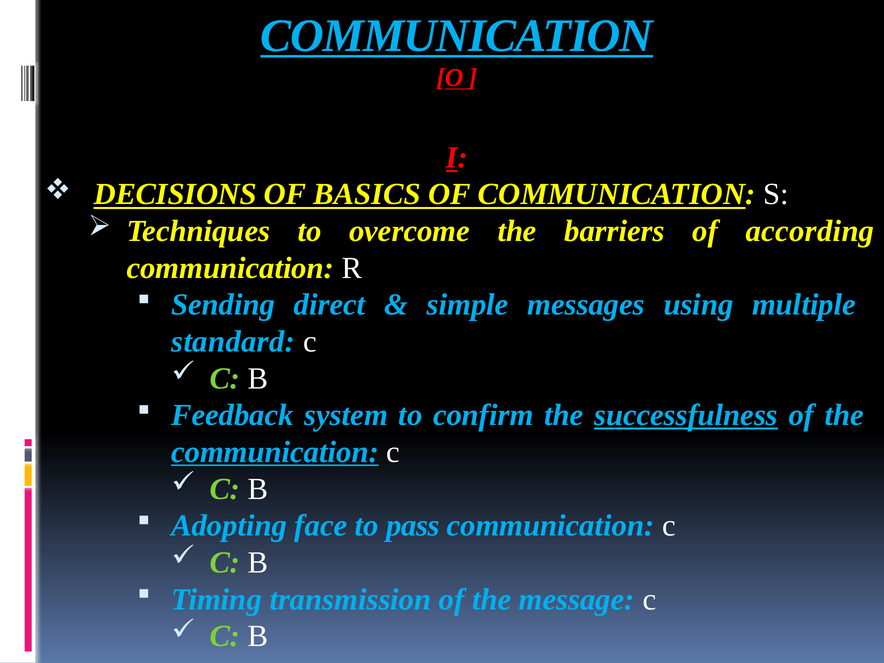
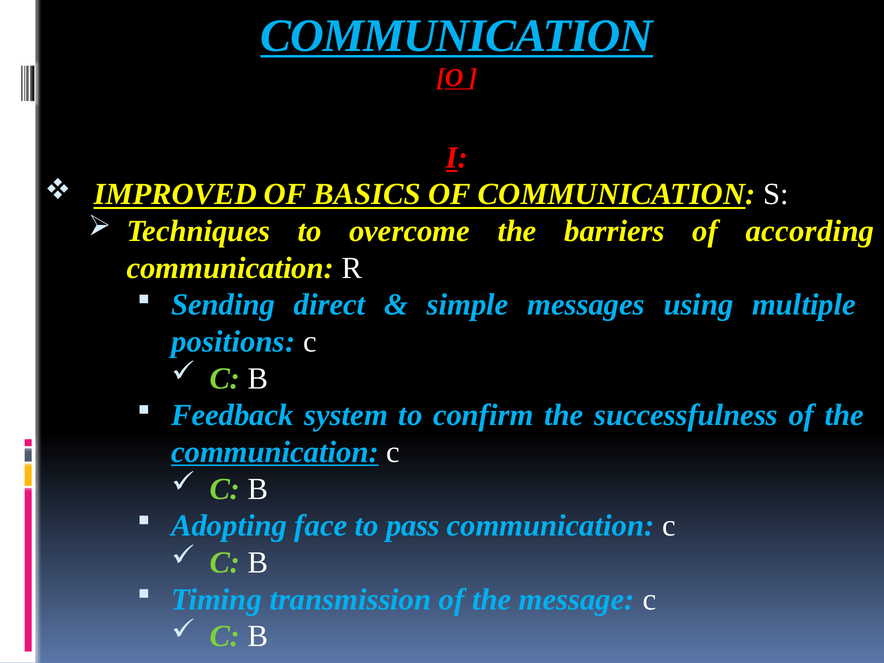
DECISIONS: DECISIONS -> IMPROVED
standard: standard -> positions
successfulness underline: present -> none
